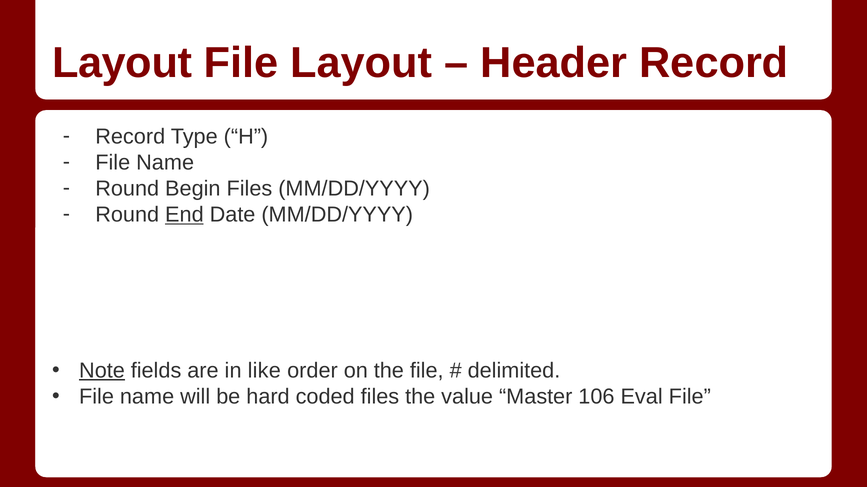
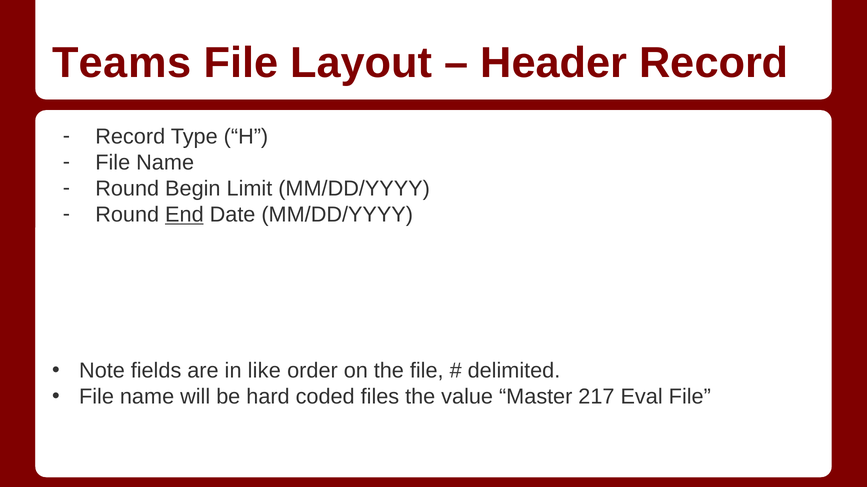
Layout at (122, 63): Layout -> Teams
Begin Files: Files -> Limit
Note underline: present -> none
106: 106 -> 217
